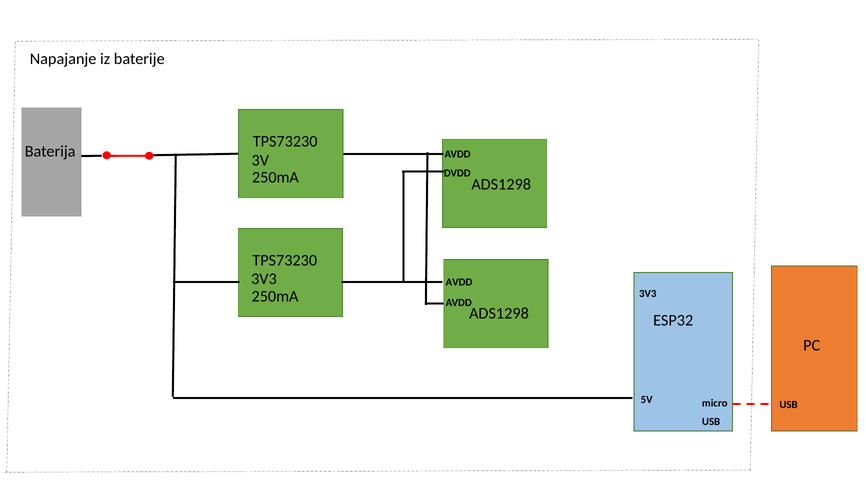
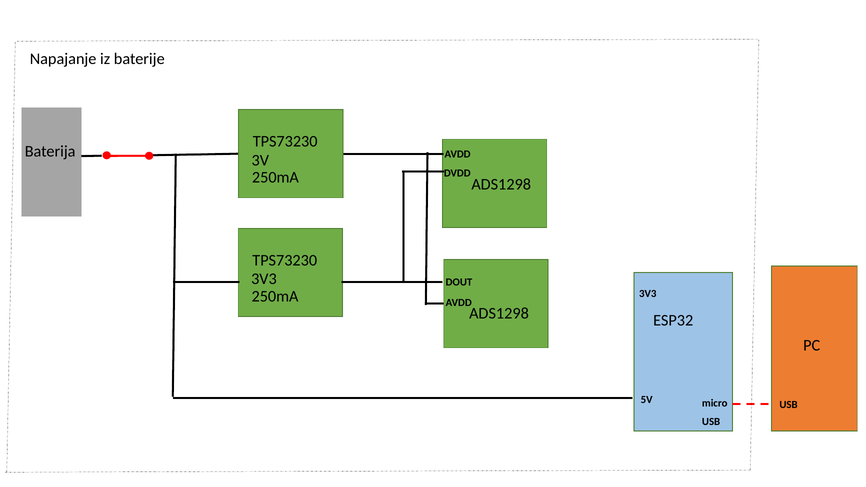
AVDD at (459, 282): AVDD -> DOUT
